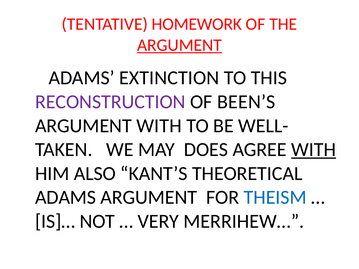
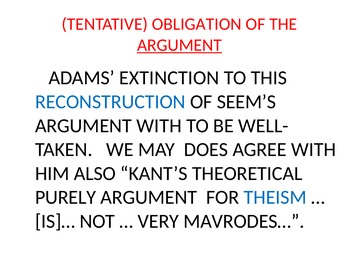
HOMEWORK: HOMEWORK -> OBLIGATION
RECONSTRUCTION colour: purple -> blue
BEEN’S: BEEN’S -> SEEM’S
WITH at (314, 150) underline: present -> none
ADAMS at (66, 198): ADAMS -> PURELY
MERRIHEW…: MERRIHEW… -> MAVRODES…
